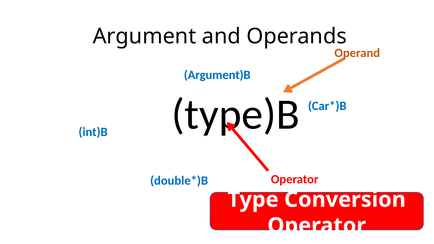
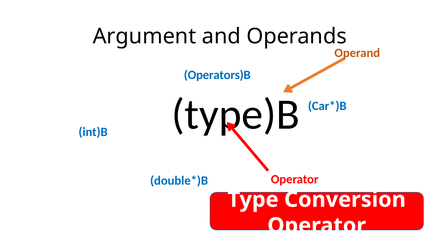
Argument)B: Argument)B -> Operators)B
